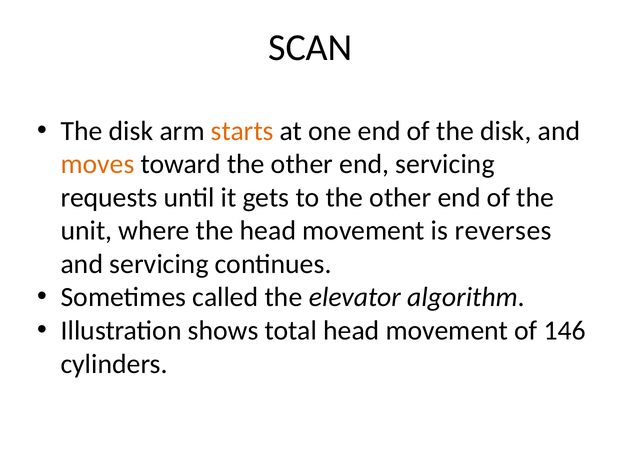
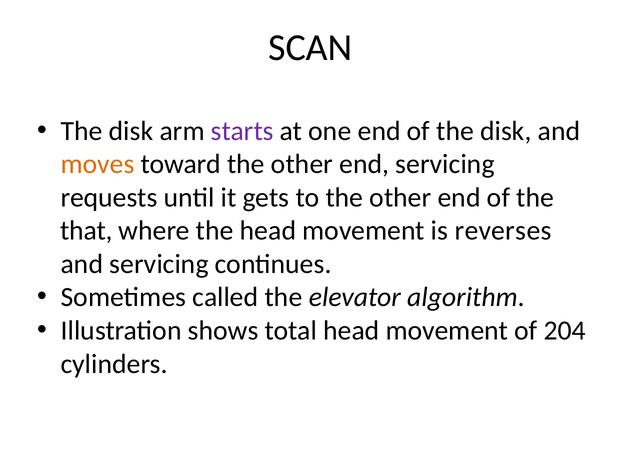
starts colour: orange -> purple
unit: unit -> that
146: 146 -> 204
